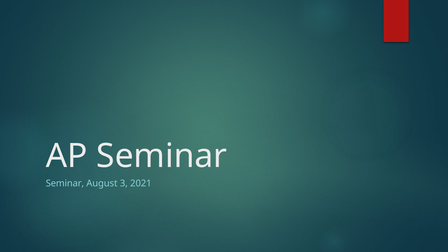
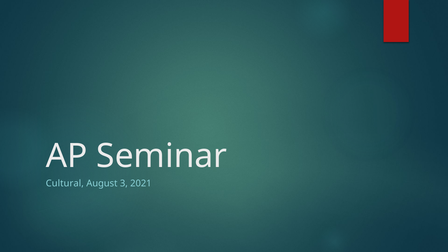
Seminar at (65, 183): Seminar -> Cultural
